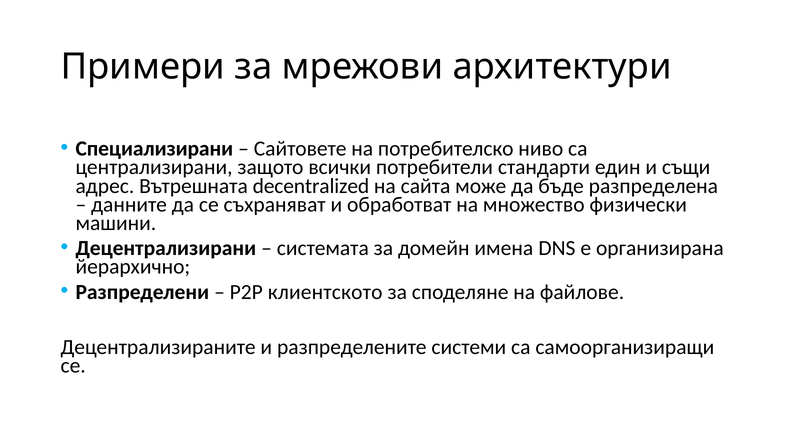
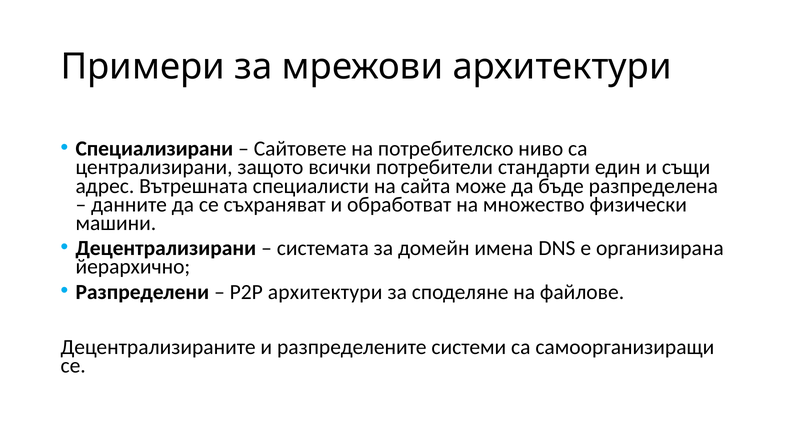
decentralized: decentralized -> специалисти
P2P клиентското: клиентското -> архитектури
